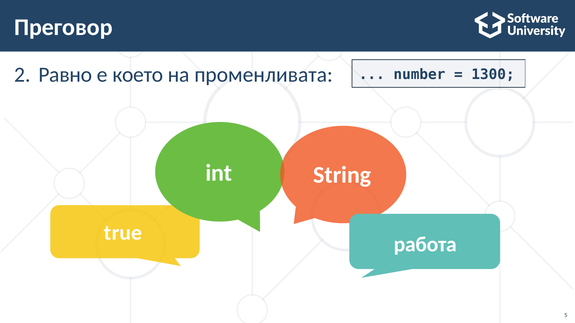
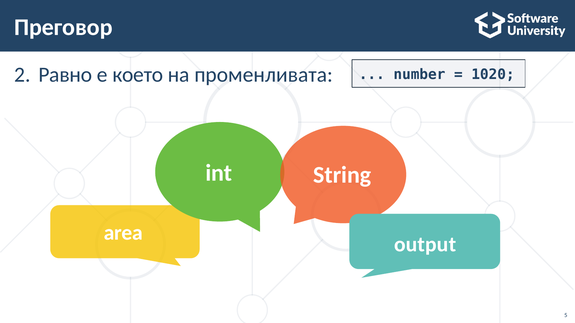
1300: 1300 -> 1020
true: true -> area
работа: работа -> output
